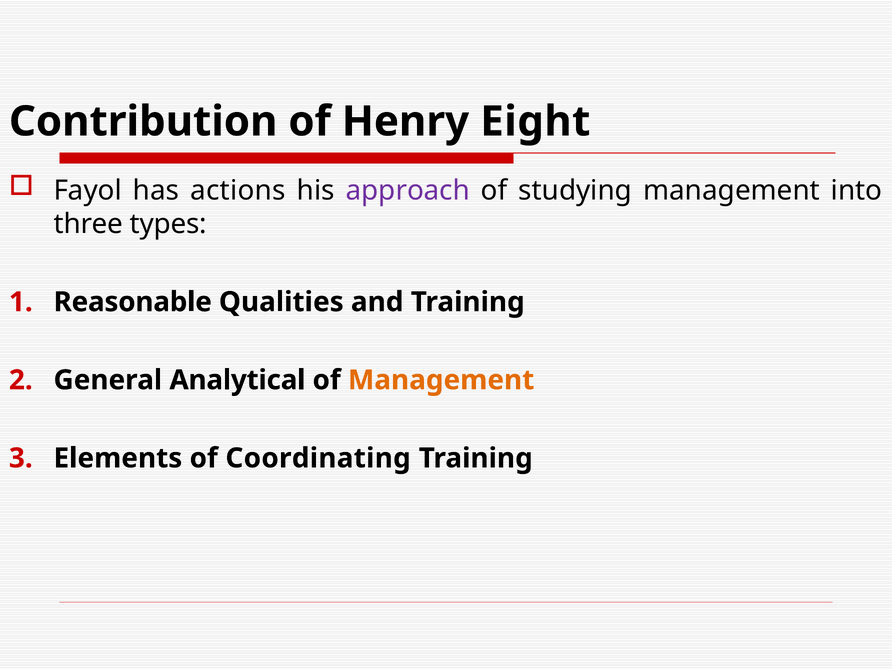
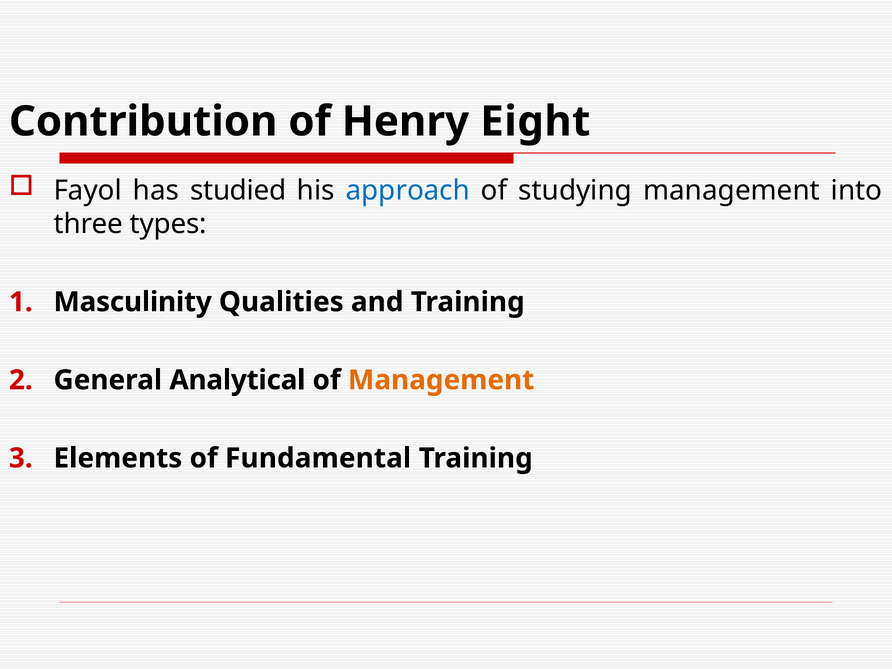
actions: actions -> studied
approach colour: purple -> blue
Reasonable: Reasonable -> Masculinity
Coordinating: Coordinating -> Fundamental
